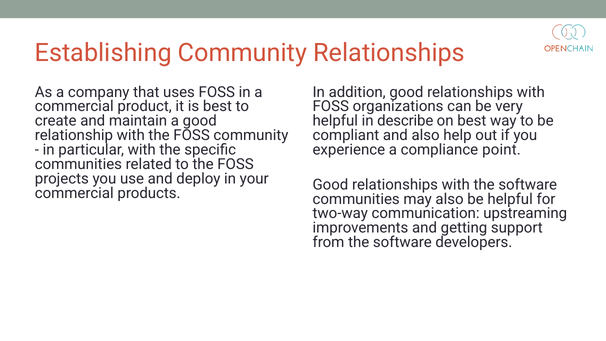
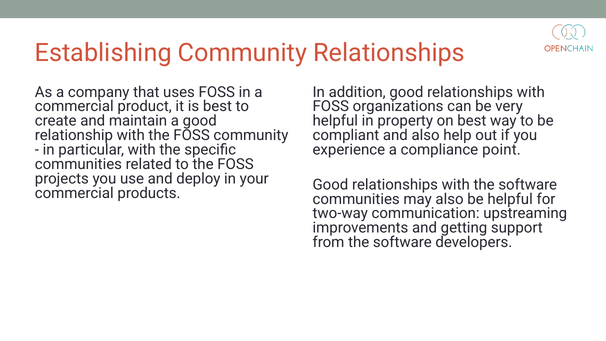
describe: describe -> property
